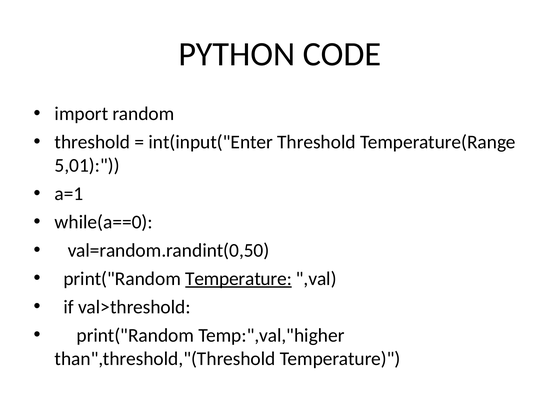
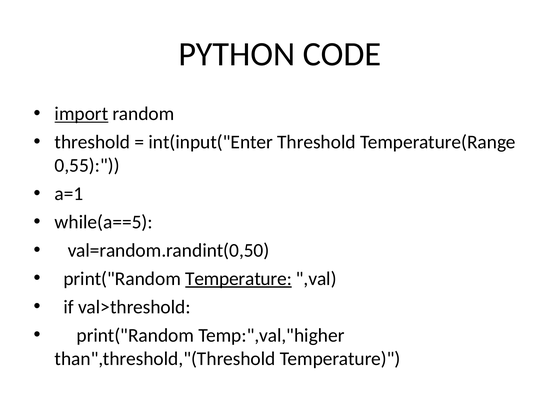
import underline: none -> present
5,01: 5,01 -> 0,55
while(a==0: while(a==0 -> while(a==5
